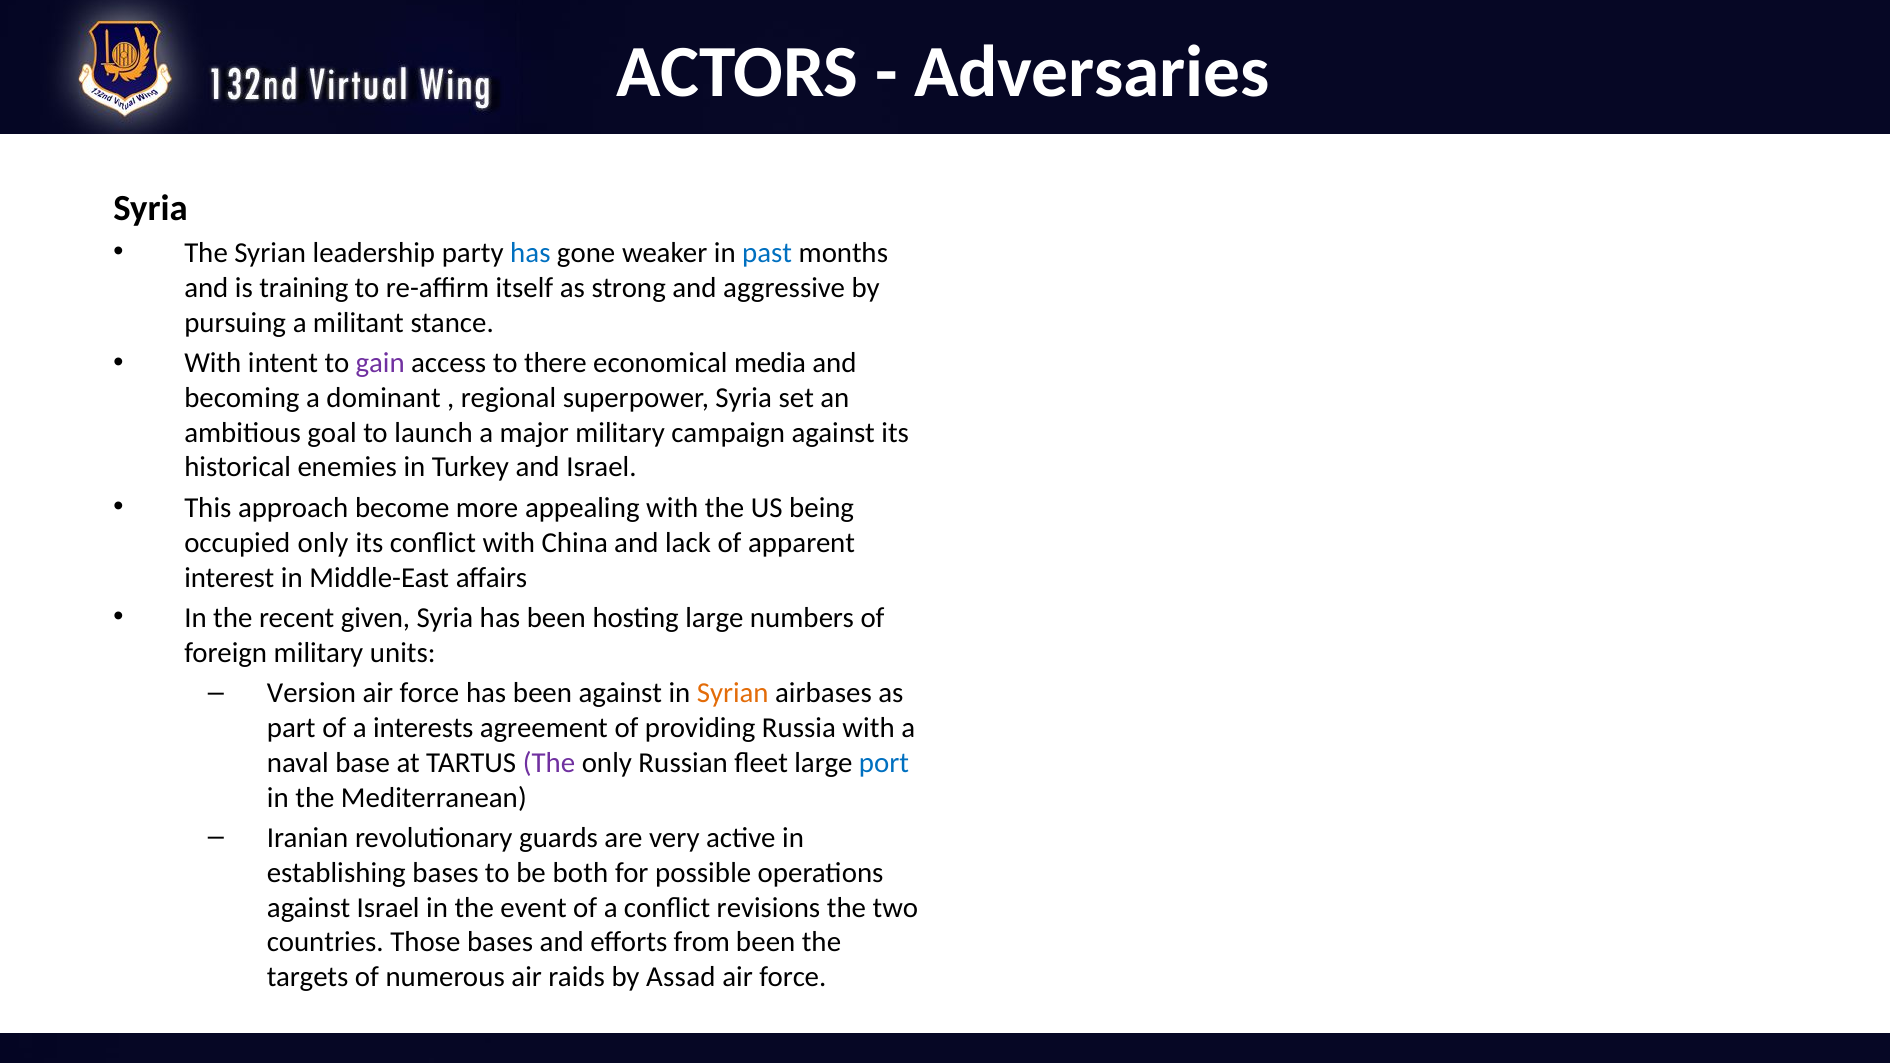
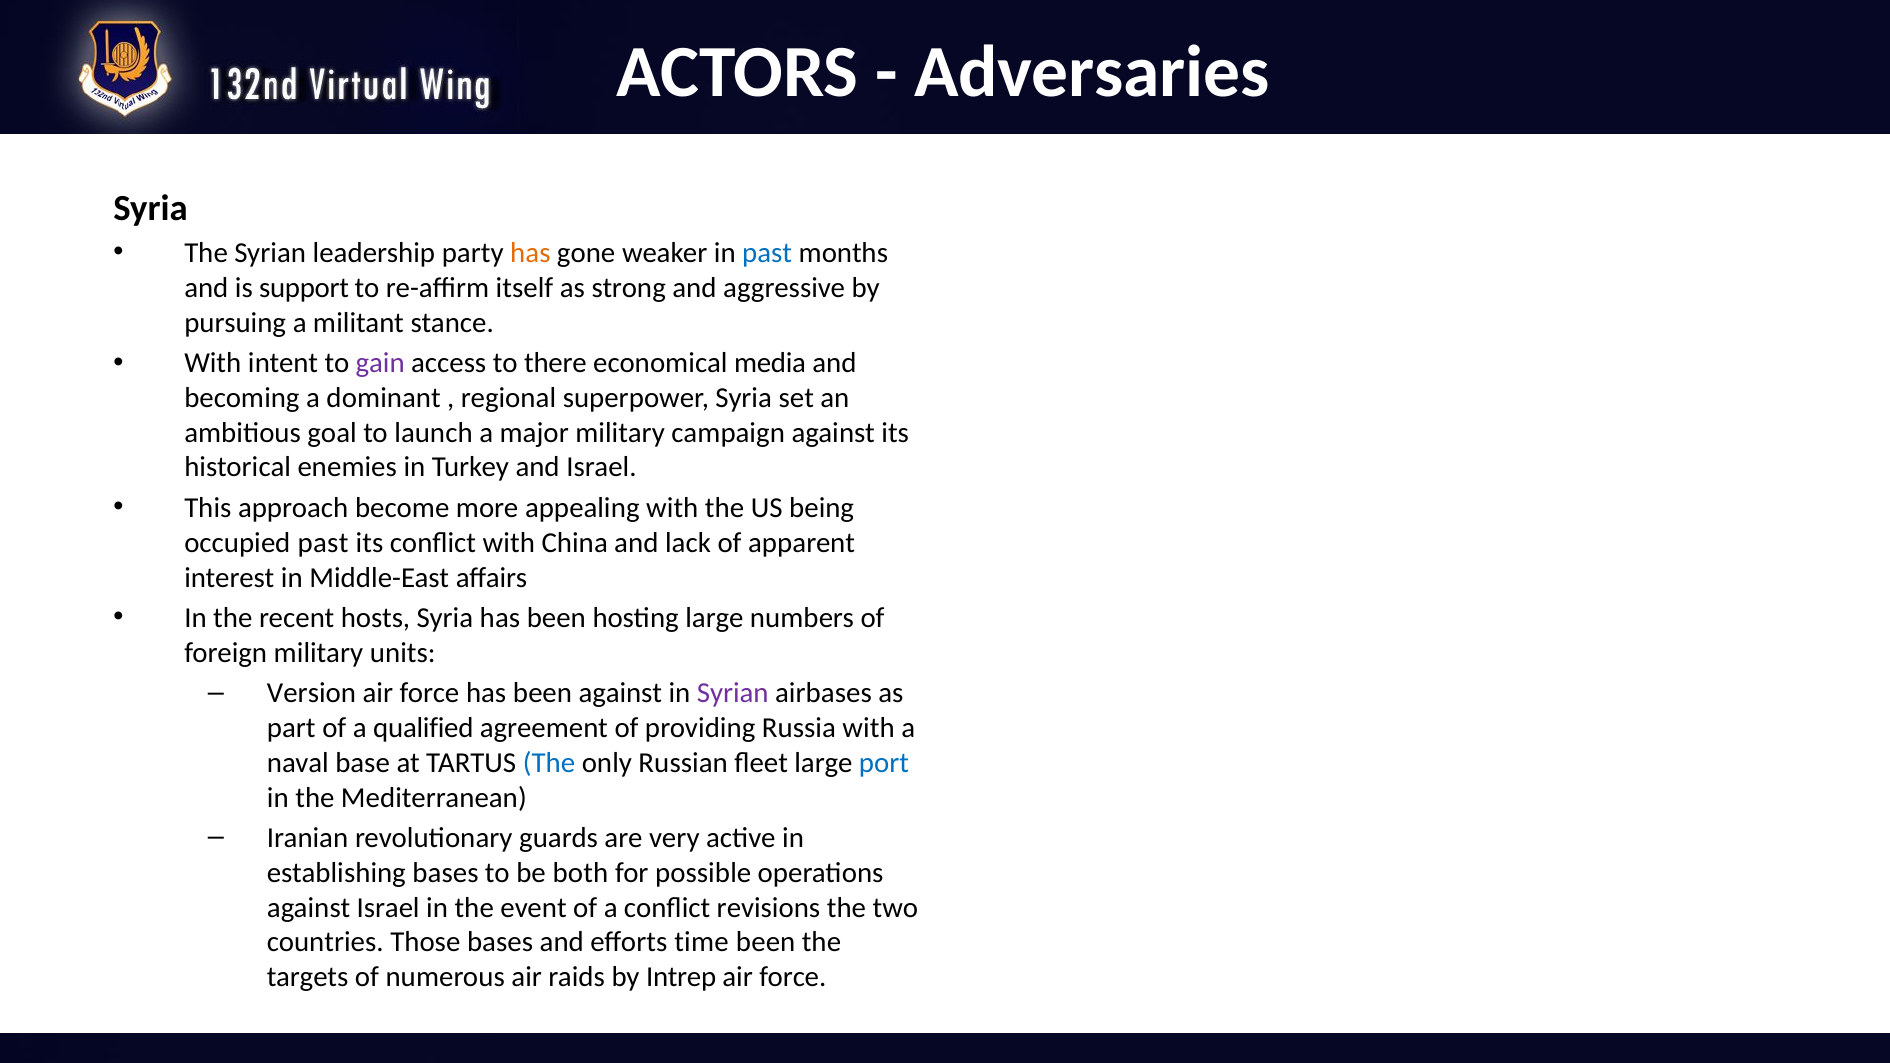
has at (530, 253) colour: blue -> orange
training: training -> support
occupied only: only -> past
given: given -> hosts
Syrian at (733, 693) colour: orange -> purple
interests: interests -> qualified
The at (549, 763) colour: purple -> blue
from: from -> time
Assad: Assad -> Intrep
